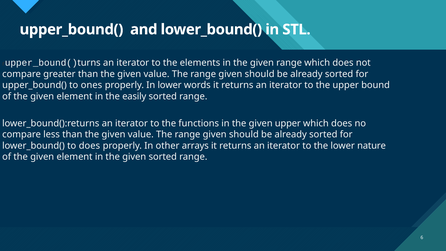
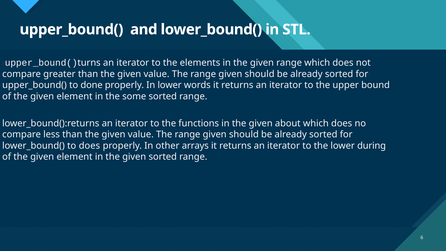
ones: ones -> done
easily: easily -> some
given upper: upper -> about
nature: nature -> during
